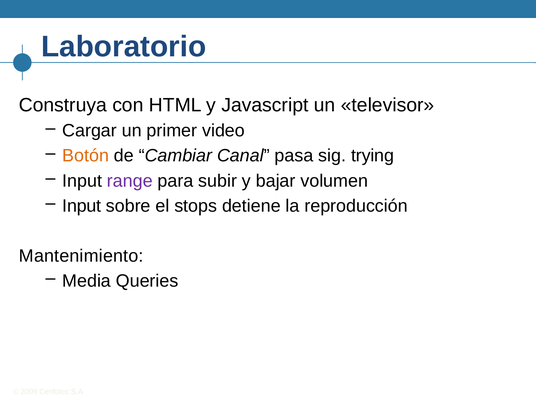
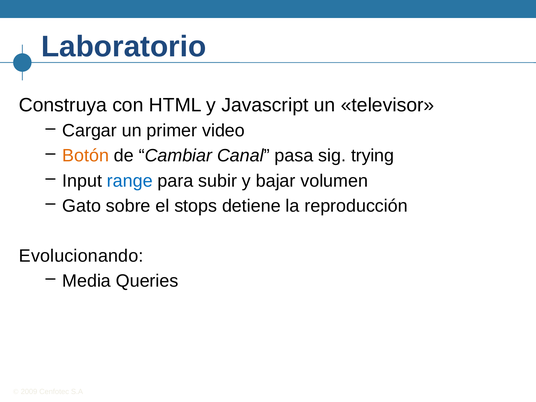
range colour: purple -> blue
Input at (82, 206): Input -> Gato
Mantenimiento: Mantenimiento -> Evolucionando
